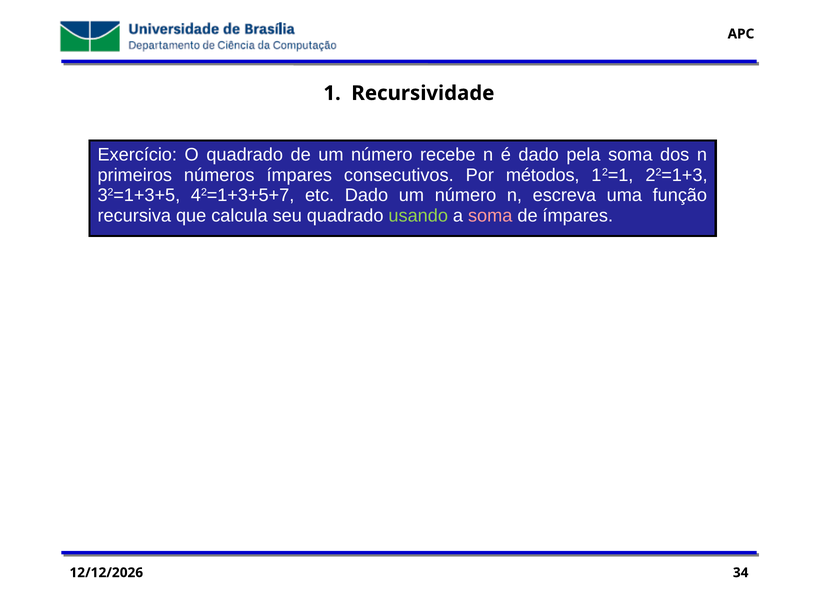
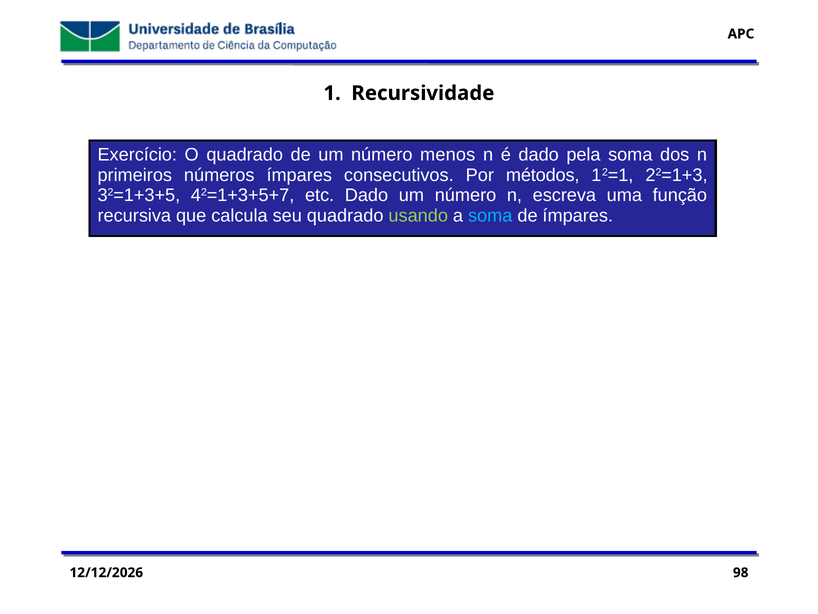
recebe: recebe -> menos
soma at (490, 215) colour: pink -> light blue
34: 34 -> 98
